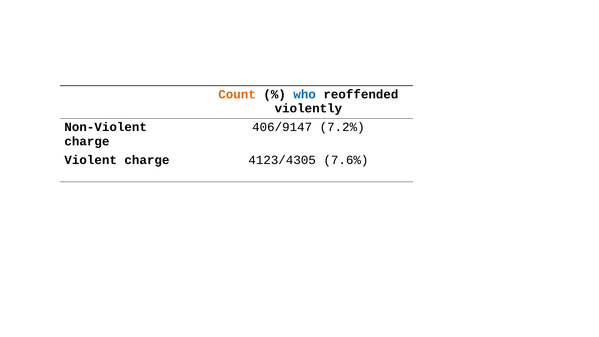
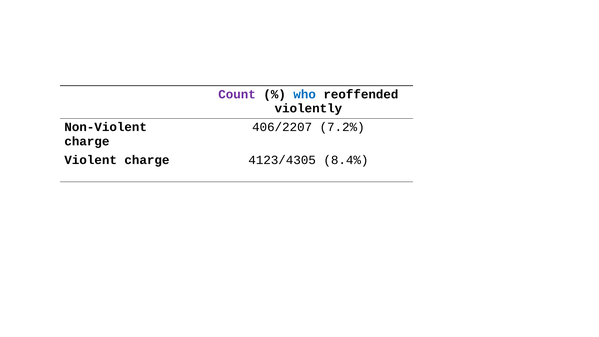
Count colour: orange -> purple
406/9147: 406/9147 -> 406/2207
7.6%: 7.6% -> 8.4%
